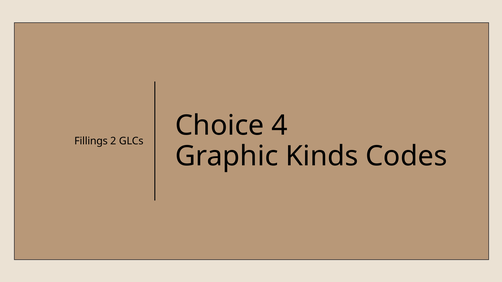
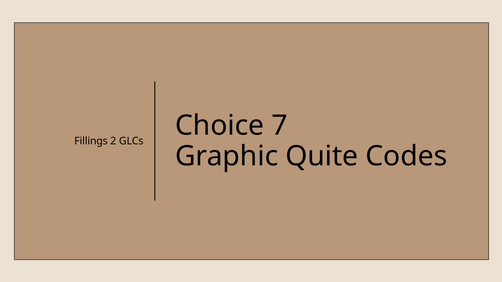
4: 4 -> 7
Kinds: Kinds -> Quite
